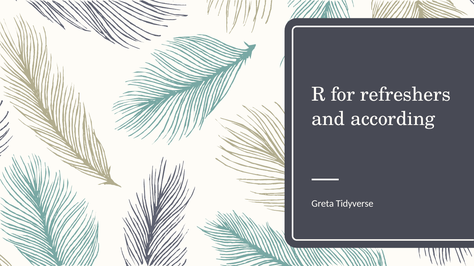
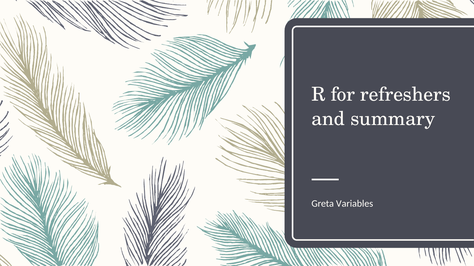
according: according -> summary
Tidyverse: Tidyverse -> Variables
